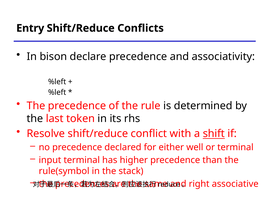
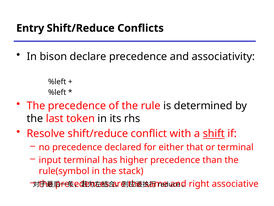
well: well -> that
